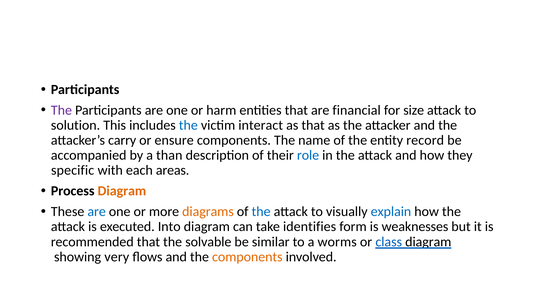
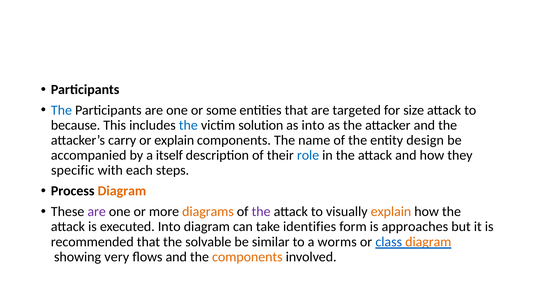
The at (61, 110) colour: purple -> blue
harm: harm -> some
financial: financial -> targeted
solution: solution -> because
interact: interact -> solution
as that: that -> into
or ensure: ensure -> explain
record: record -> design
than: than -> itself
areas: areas -> steps
are at (97, 212) colour: blue -> purple
the at (261, 212) colour: blue -> purple
explain at (391, 212) colour: blue -> orange
weaknesses: weaknesses -> approaches
diagram at (428, 242) colour: black -> orange
